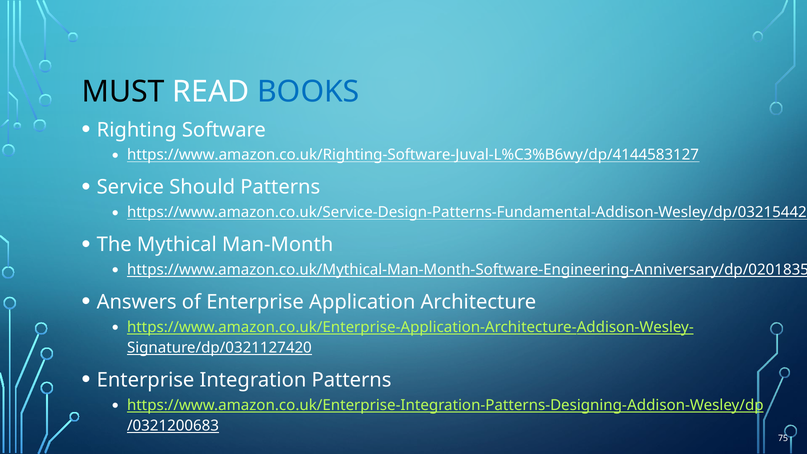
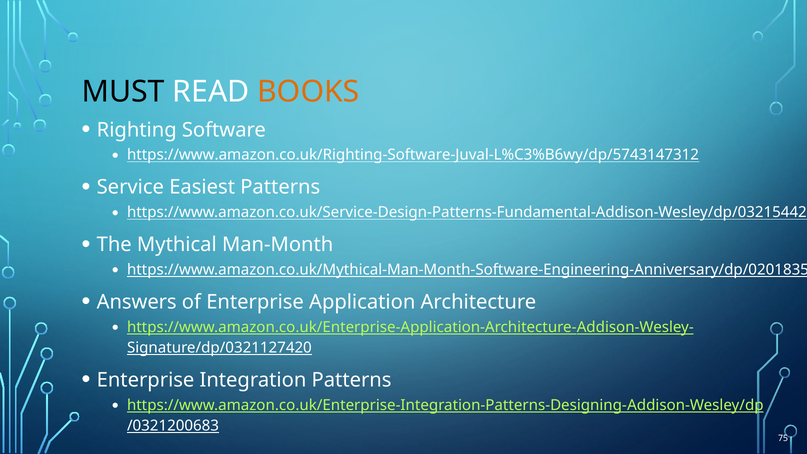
BOOKS colour: blue -> orange
https://www.amazon.co.uk/Righting-Software-Juval-L%C3%B6wy/dp/4144583127: https://www.amazon.co.uk/Righting-Software-Juval-L%C3%B6wy/dp/4144583127 -> https://www.amazon.co.uk/Righting-Software-Juval-L%C3%B6wy/dp/5743147312
Should: Should -> Easiest
